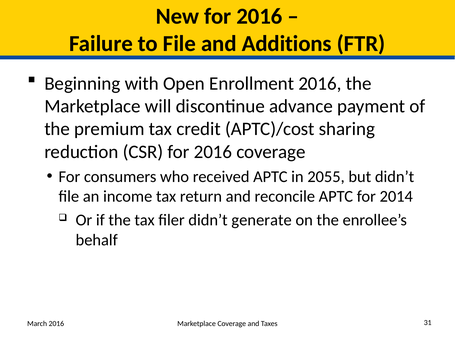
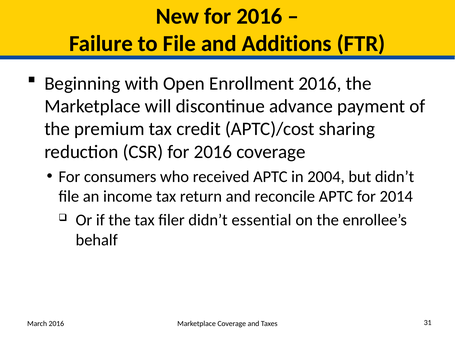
2055: 2055 -> 2004
generate: generate -> essential
